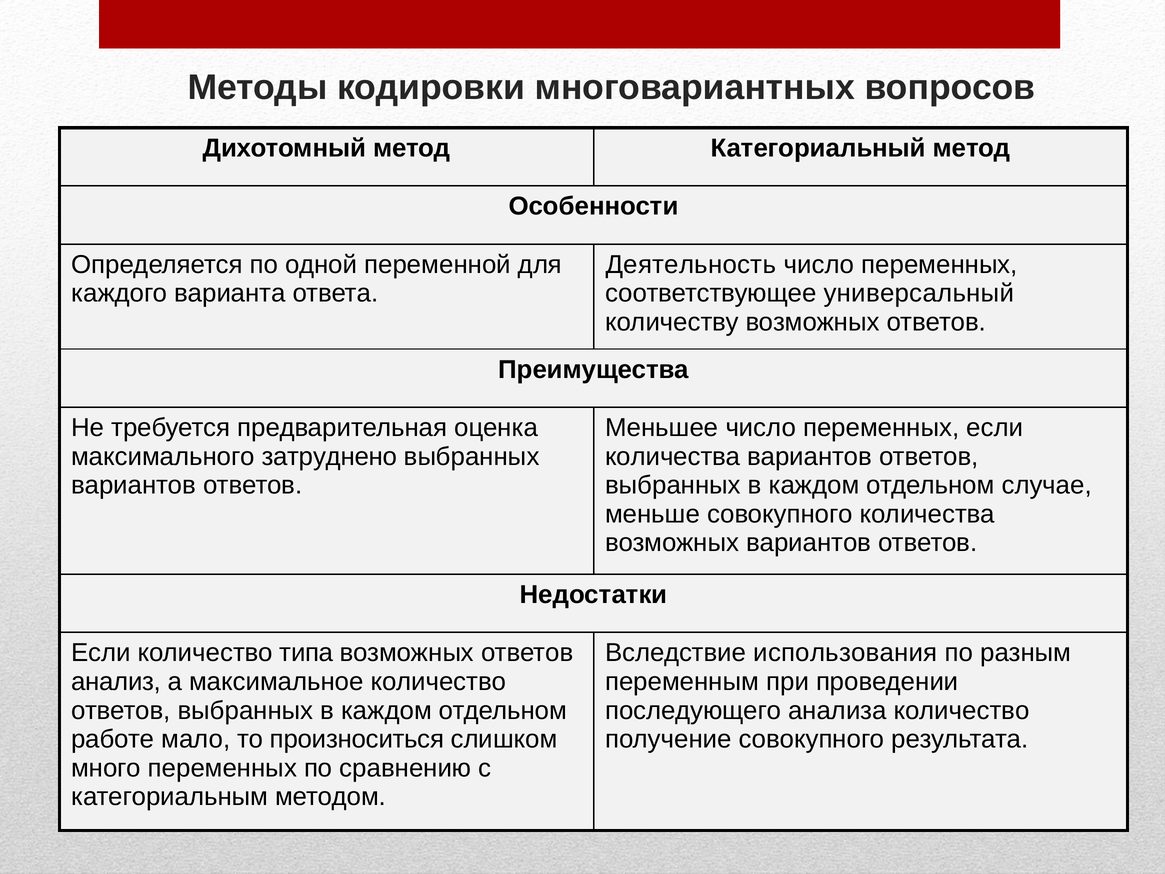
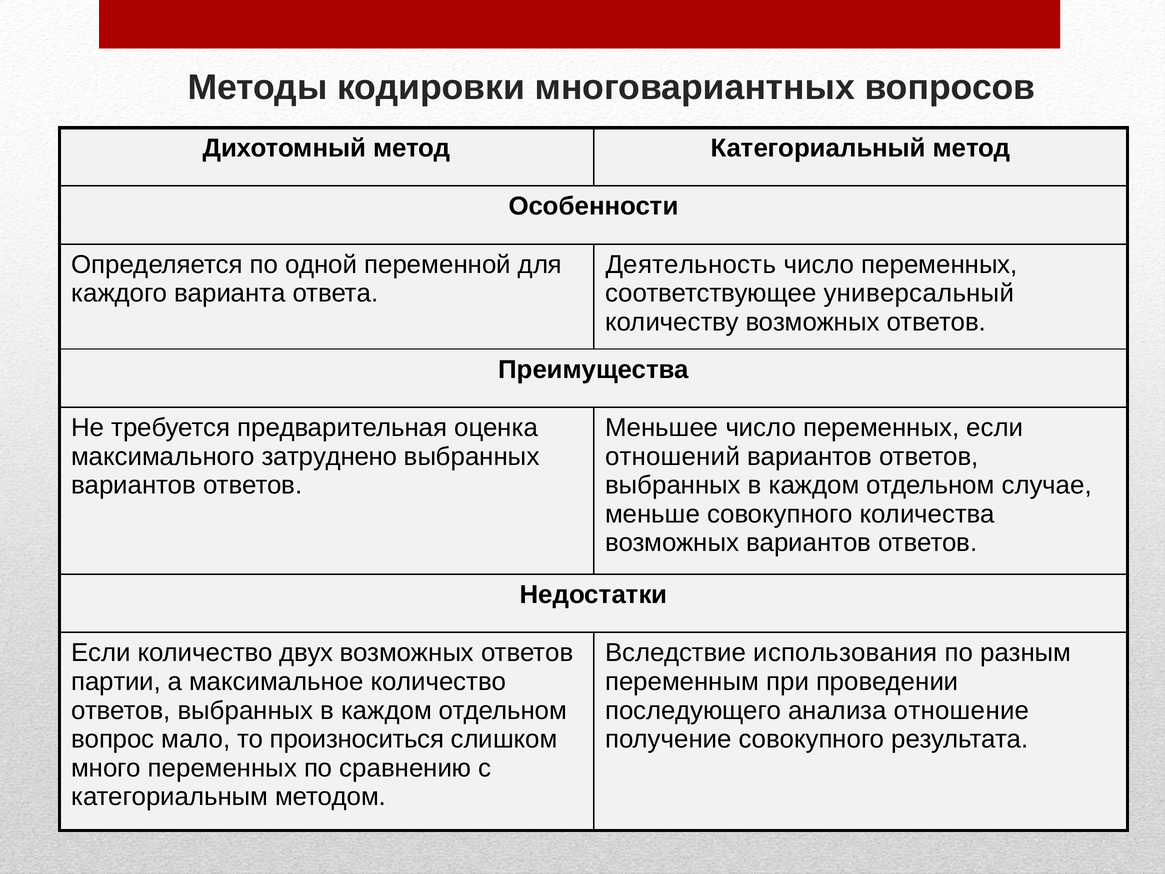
количества at (673, 456): количества -> отношений
типа: типа -> двух
анализ: анализ -> партии
анализа количество: количество -> отношение
работе: работе -> вопрос
